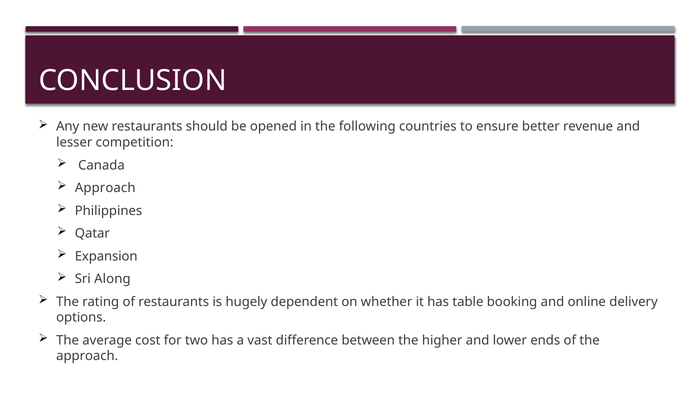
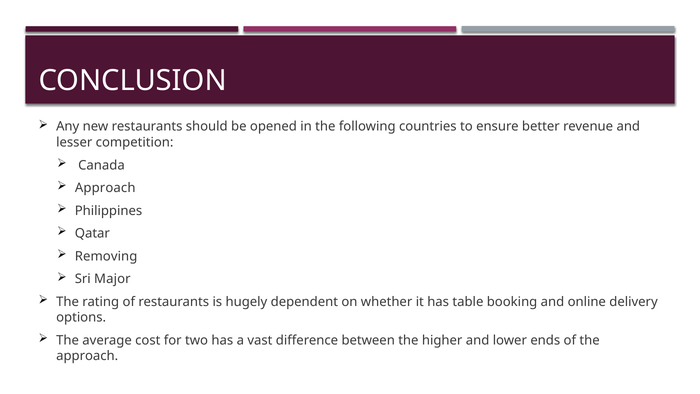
Expansion: Expansion -> Removing
Along: Along -> Major
